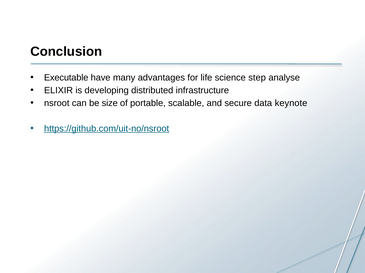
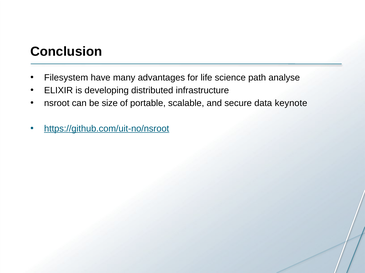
Executable: Executable -> Filesystem
step: step -> path
